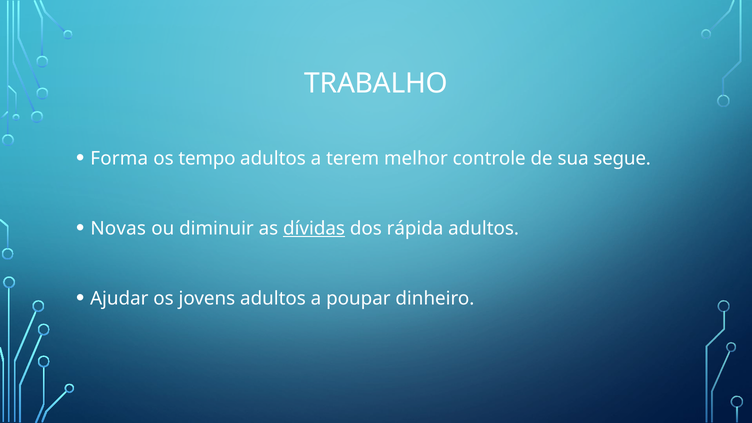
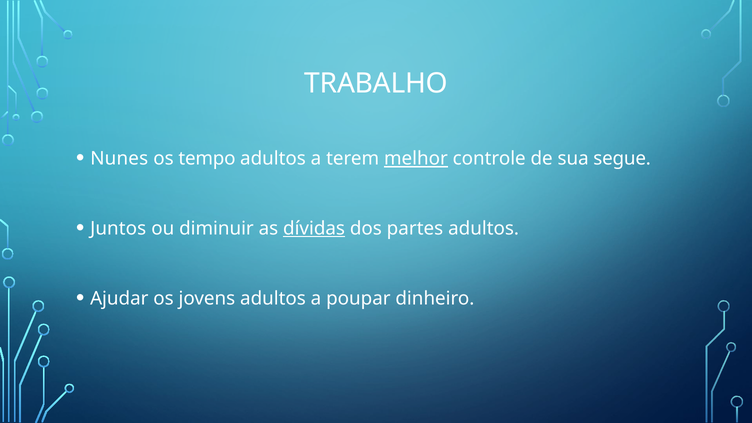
Forma: Forma -> Nunes
melhor underline: none -> present
Novas: Novas -> Juntos
rápida: rápida -> partes
